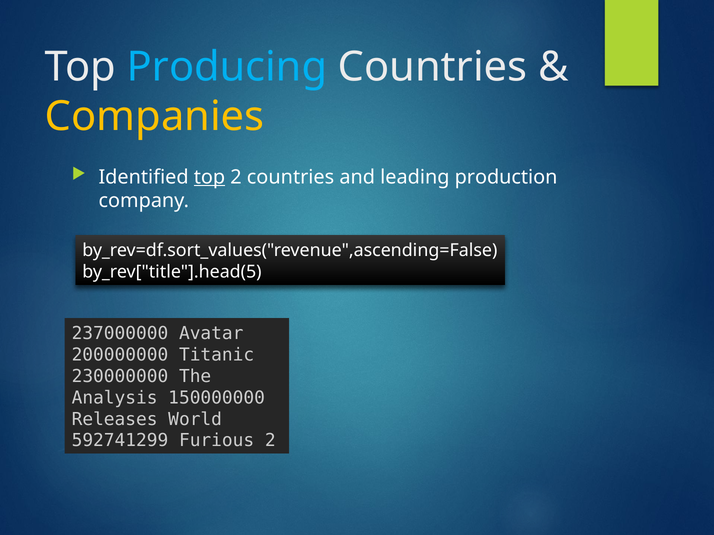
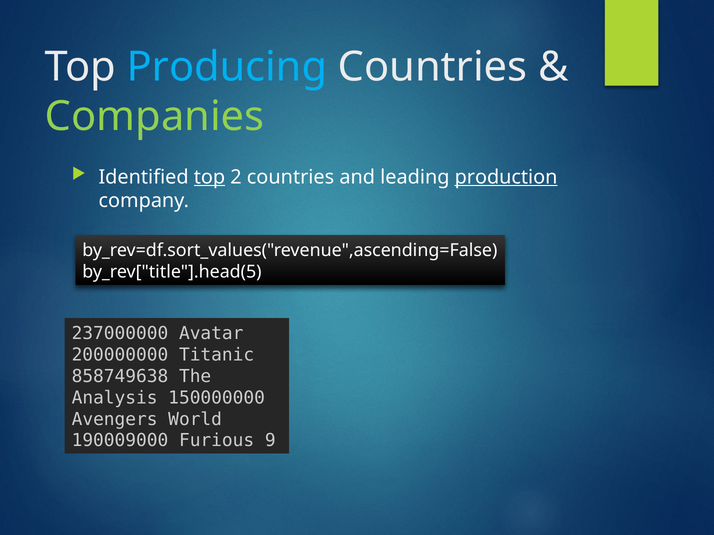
Companies colour: yellow -> light green
production underline: none -> present
230000000: 230000000 -> 858749638
Releases: Releases -> Avengers
592741299: 592741299 -> 190009000
Furious 2: 2 -> 9
